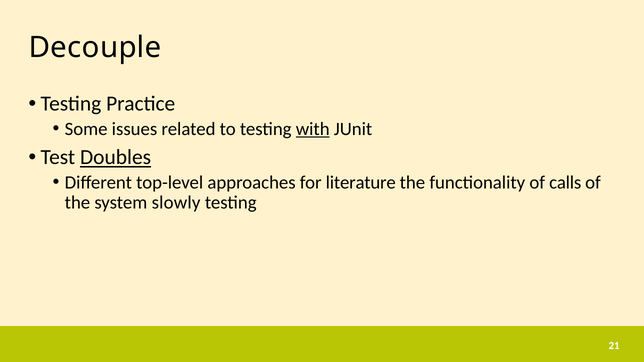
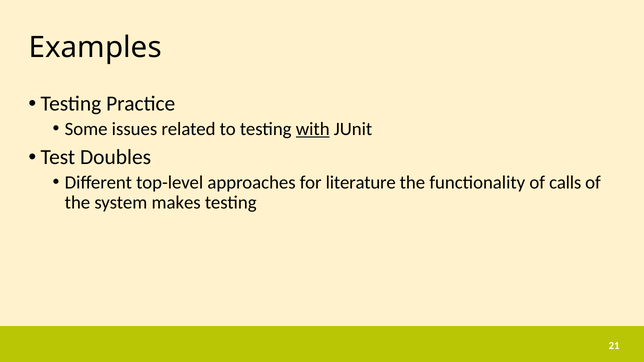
Decouple: Decouple -> Examples
Doubles underline: present -> none
slowly: slowly -> makes
